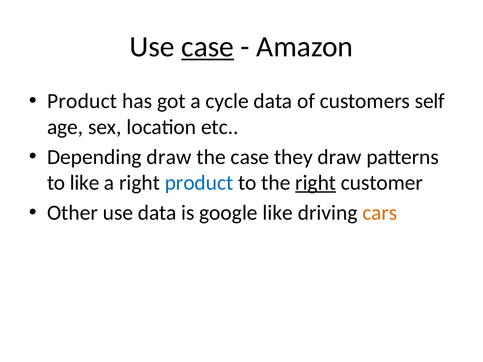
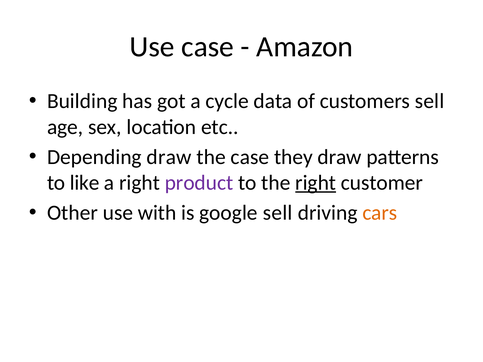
case at (208, 47) underline: present -> none
Product at (82, 101): Product -> Building
customers self: self -> sell
product at (199, 183) colour: blue -> purple
use data: data -> with
google like: like -> sell
